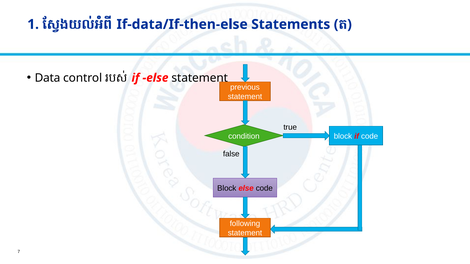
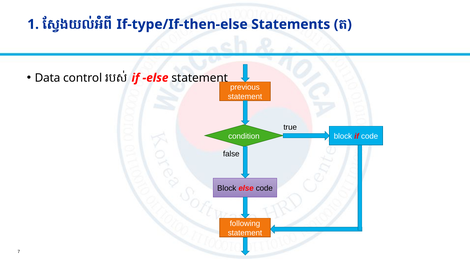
If-data/If-then-else: If-data/If-then-else -> If-type/If-then-else
